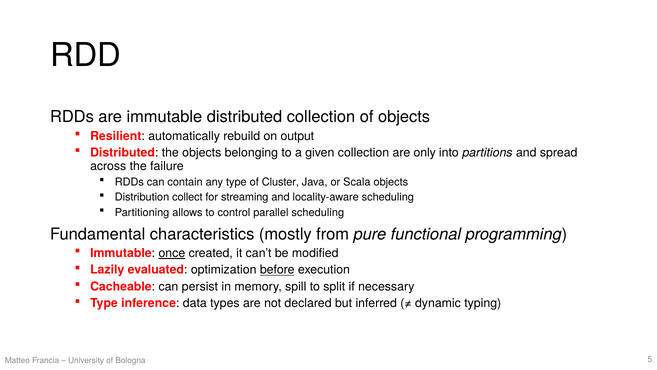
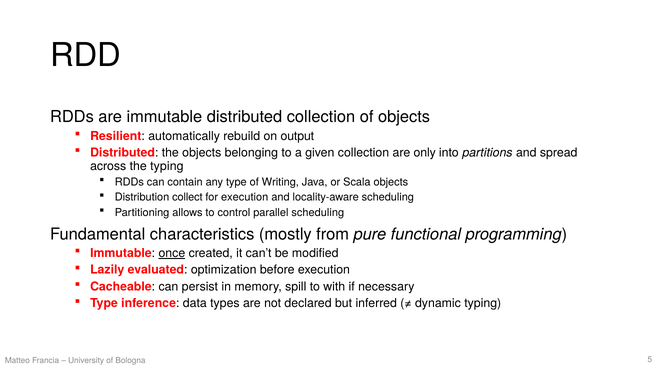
the failure: failure -> typing
Cluster: Cluster -> Writing
for streaming: streaming -> execution
before underline: present -> none
split: split -> with
